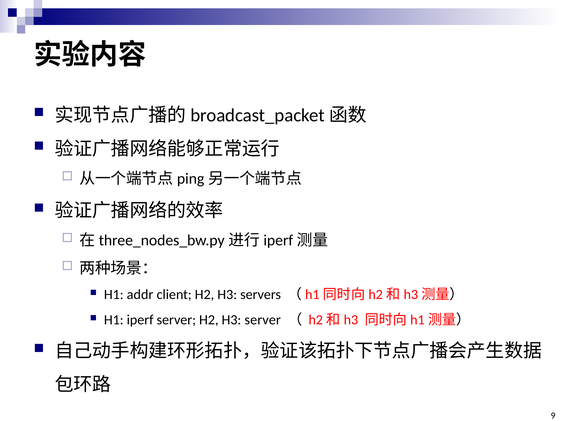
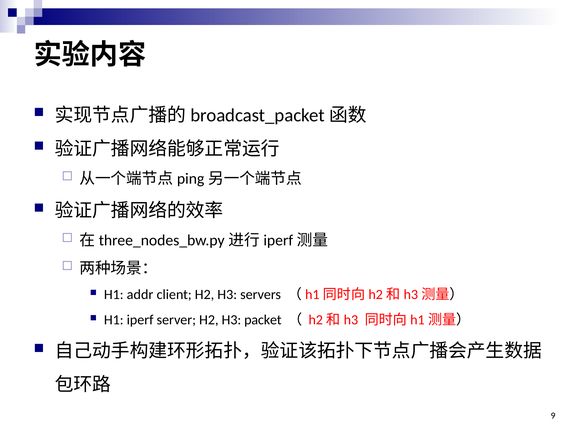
H3 server: server -> packet
